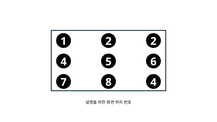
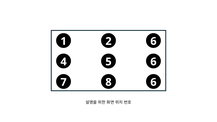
2 2: 2 -> 6
8 4: 4 -> 6
